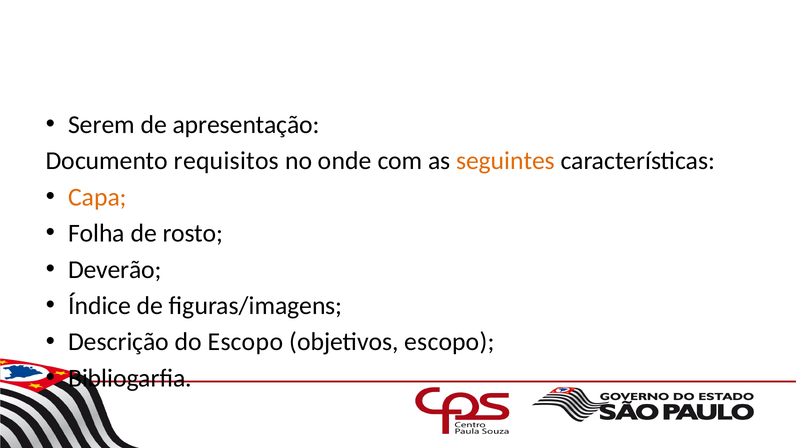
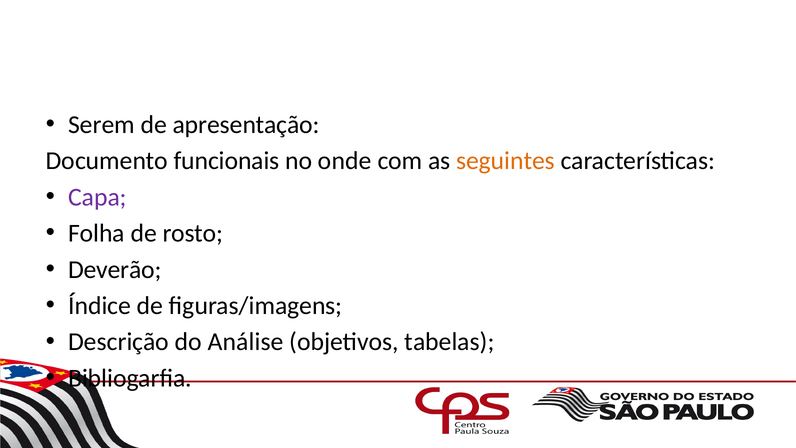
requisitos: requisitos -> funcionais
Capa colour: orange -> purple
do Escopo: Escopo -> Análise
objetivos escopo: escopo -> tabelas
